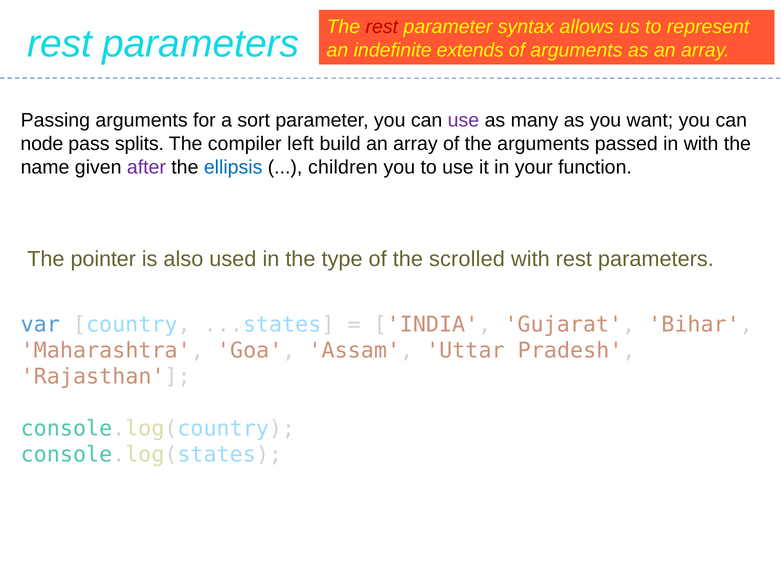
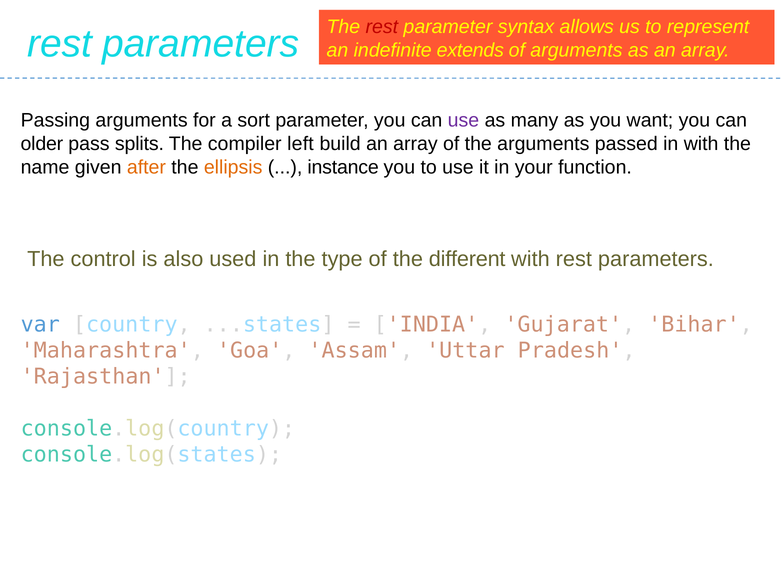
node: node -> older
after colour: purple -> orange
ellipsis colour: blue -> orange
children: children -> instance
pointer: pointer -> control
scrolled: scrolled -> different
